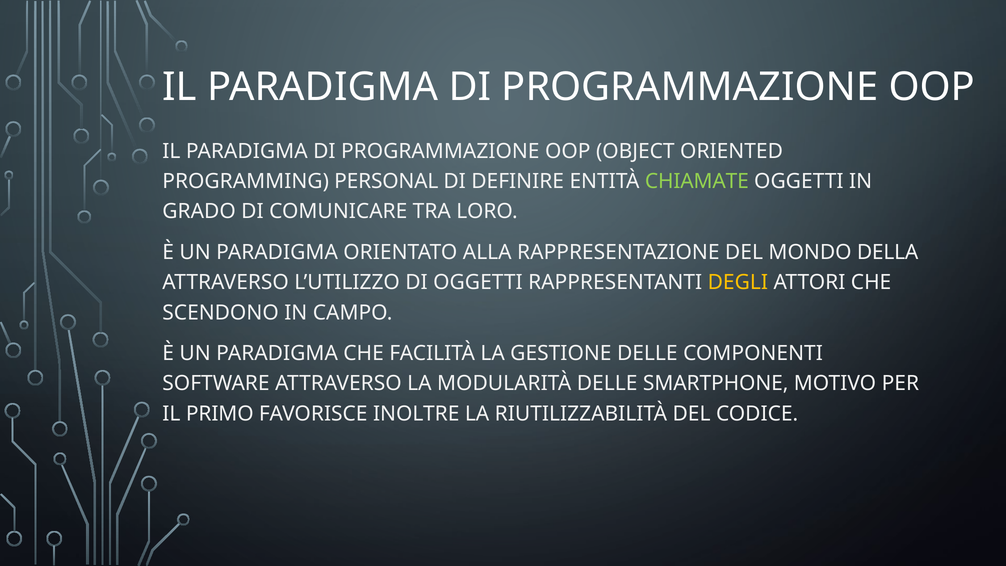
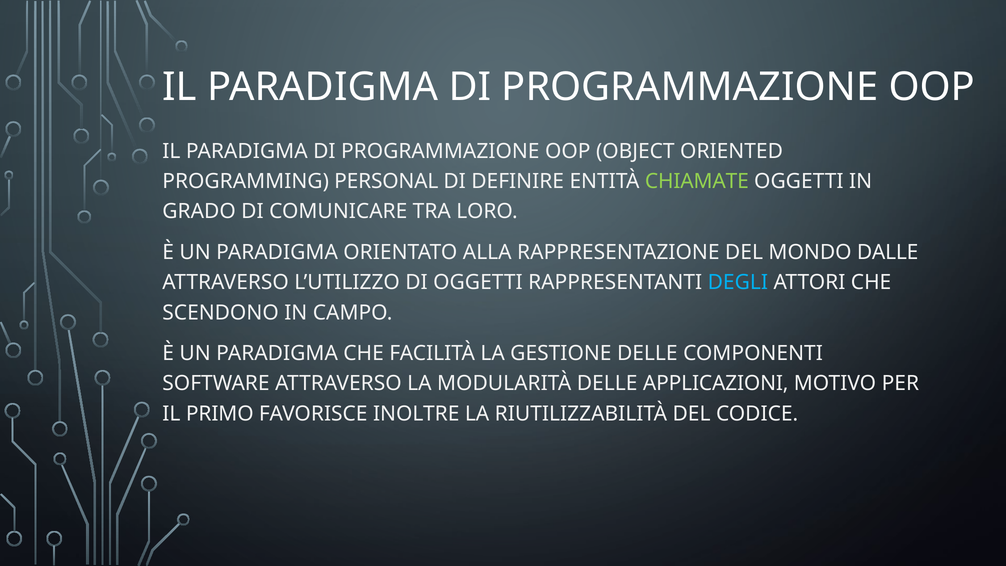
DELLA: DELLA -> DALLE
DEGLI colour: yellow -> light blue
SMARTPHONE: SMARTPHONE -> APPLICAZIONI
